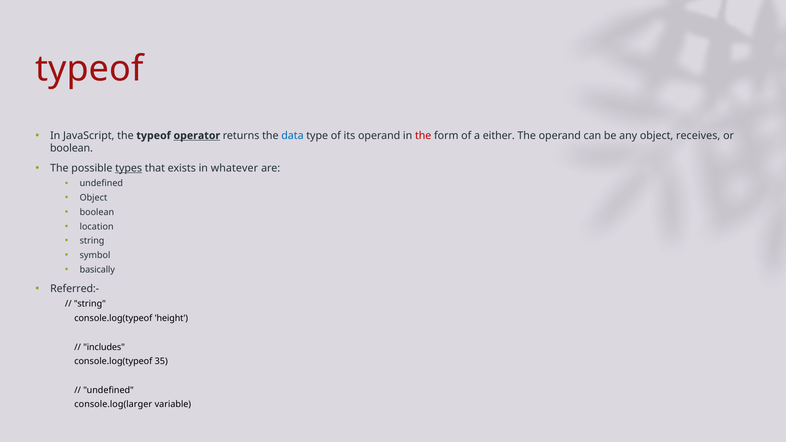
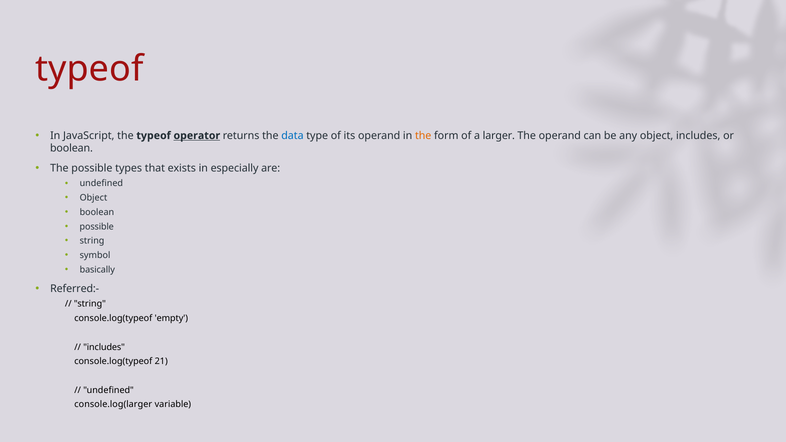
the at (423, 136) colour: red -> orange
either: either -> larger
object receives: receives -> includes
types underline: present -> none
whatever: whatever -> especially
location at (97, 227): location -> possible
height: height -> empty
35: 35 -> 21
